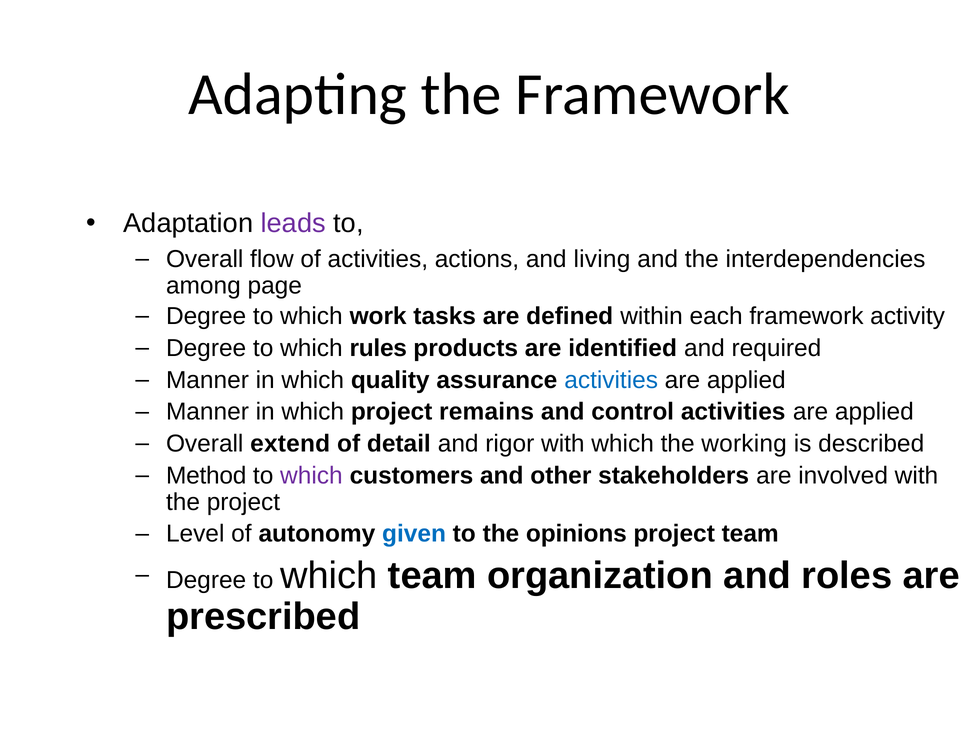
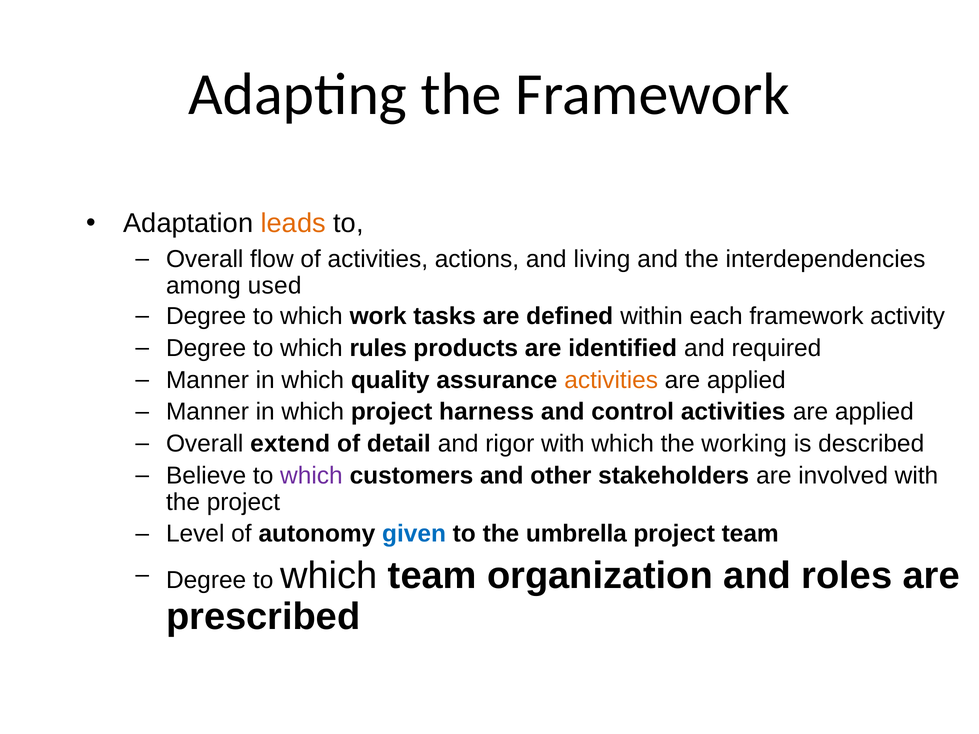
leads colour: purple -> orange
page: page -> used
activities at (611, 380) colour: blue -> orange
remains: remains -> harness
Method: Method -> Believe
opinions: opinions -> umbrella
